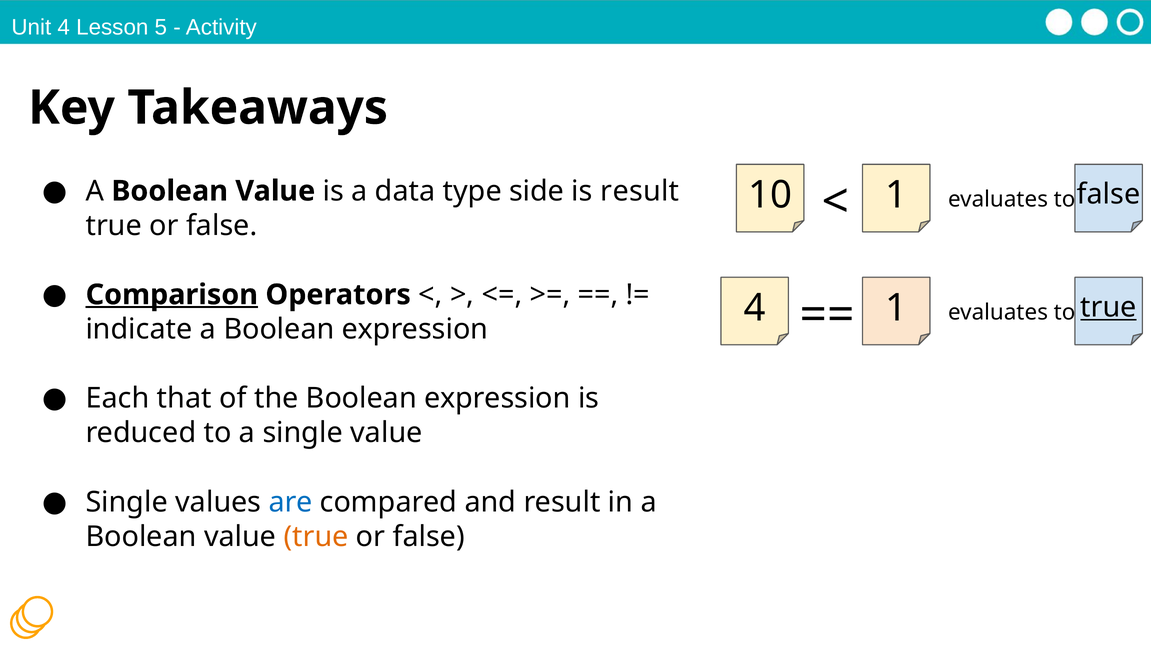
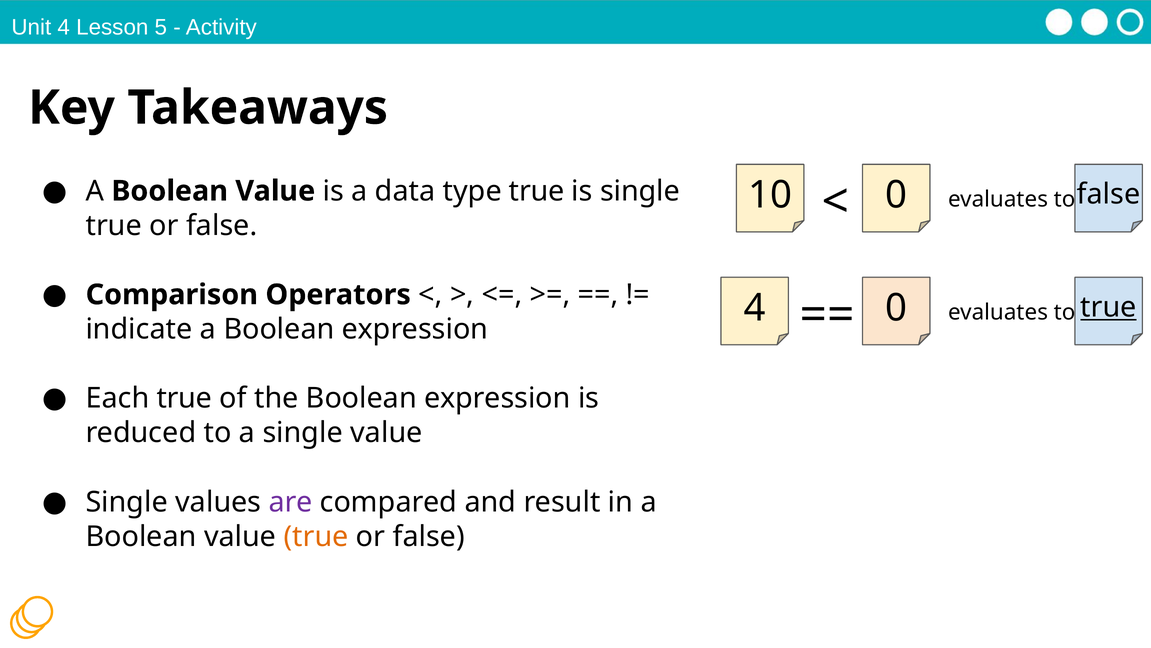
type side: side -> true
is result: result -> single
10 1: 1 -> 0
Comparison underline: present -> none
4 1: 1 -> 0
Each that: that -> true
are colour: blue -> purple
